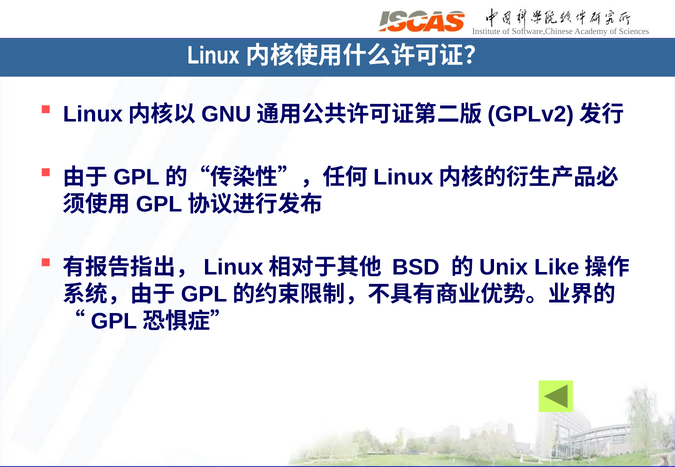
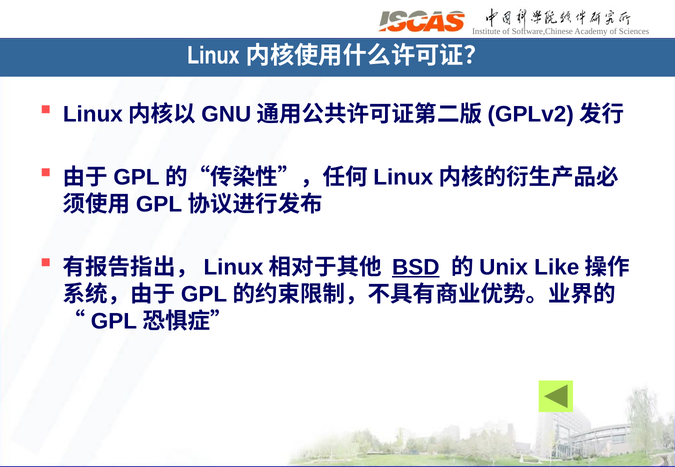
BSD underline: none -> present
